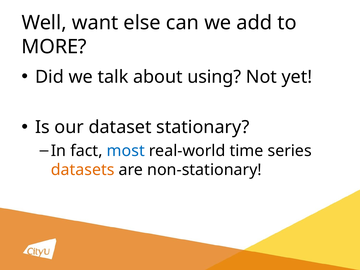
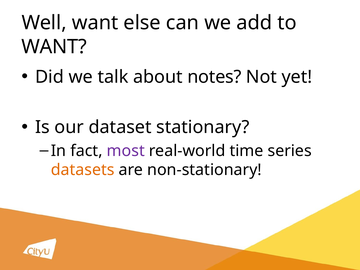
MORE at (54, 47): MORE -> WANT
using: using -> notes
most colour: blue -> purple
